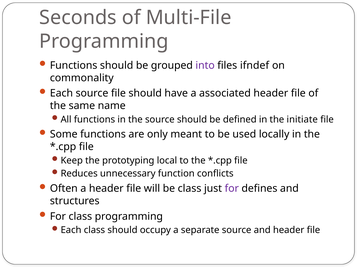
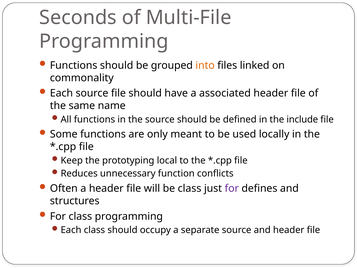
into colour: purple -> orange
ifndef: ifndef -> linked
initiate: initiate -> include
